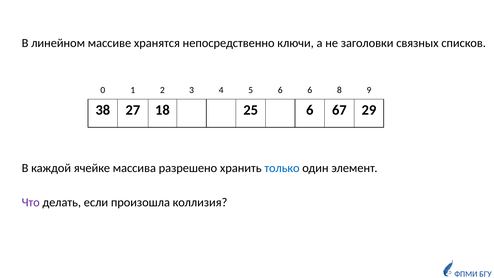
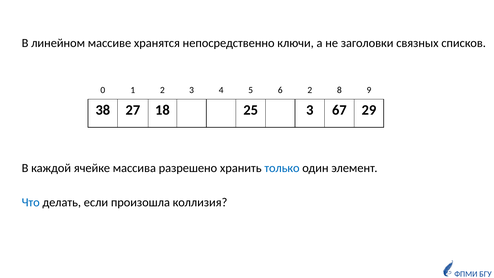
6 6: 6 -> 2
25 6: 6 -> 3
Что colour: purple -> blue
